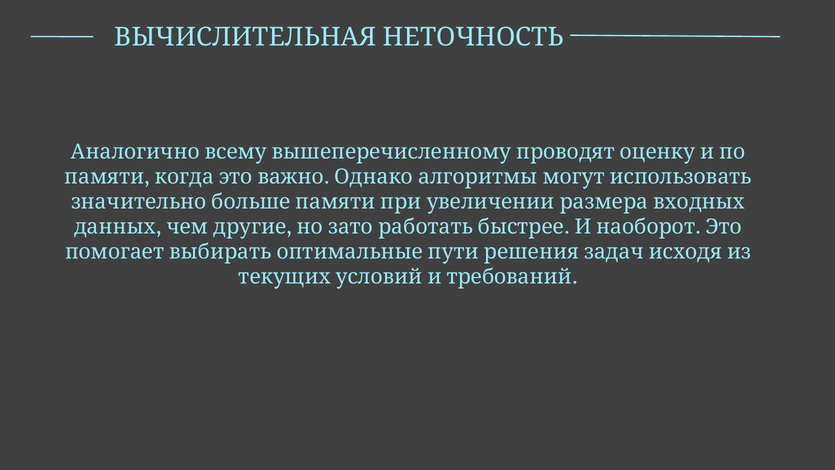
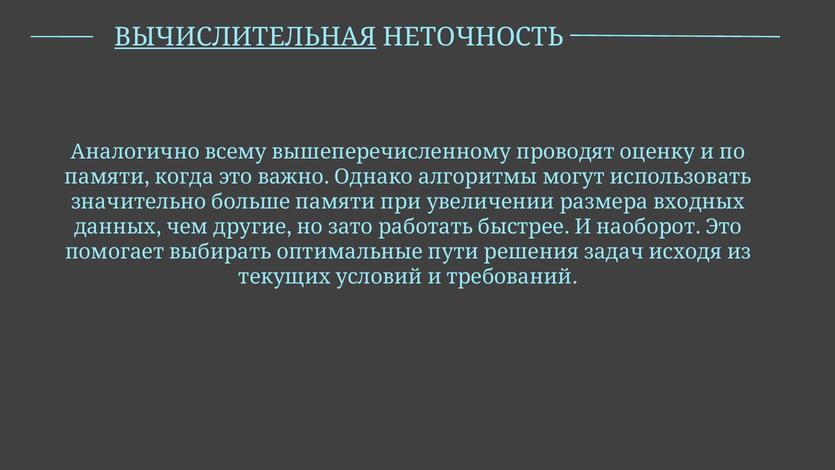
ВЫЧИСЛИТЕЛЬНАЯ underline: none -> present
